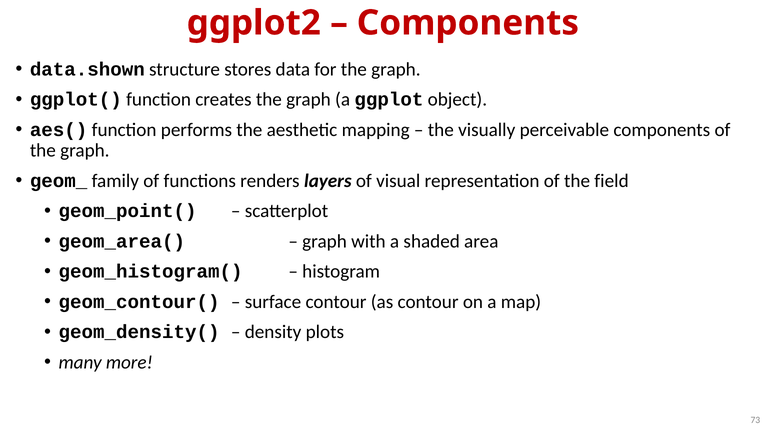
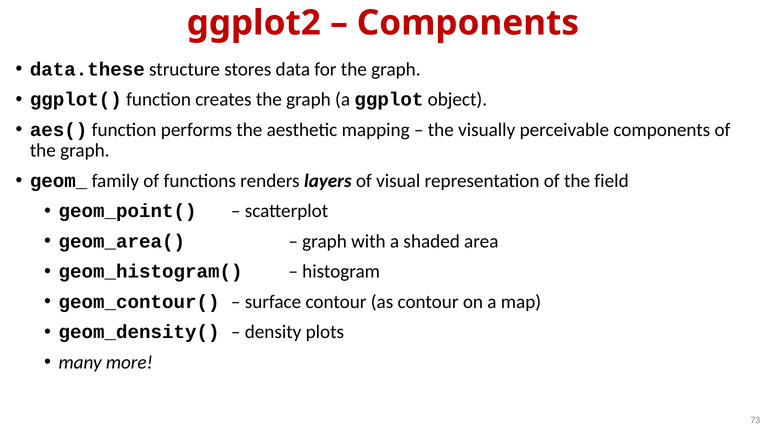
data.shown: data.shown -> data.these
